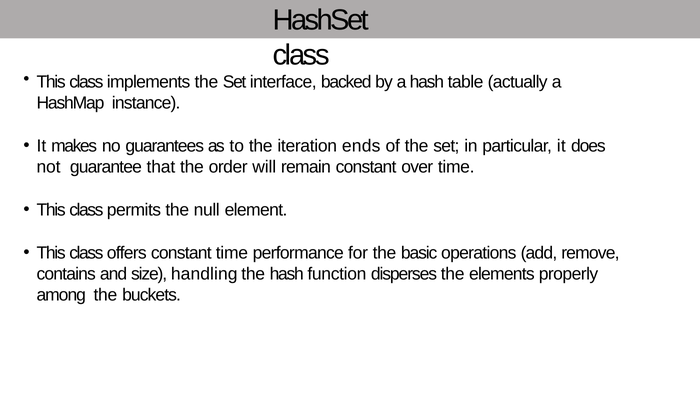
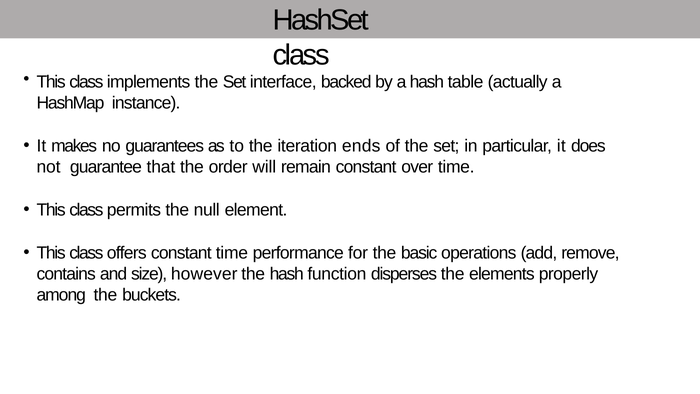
handling: handling -> however
